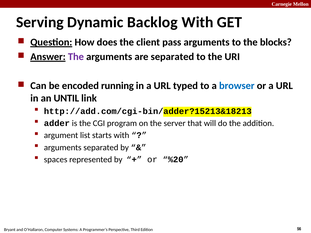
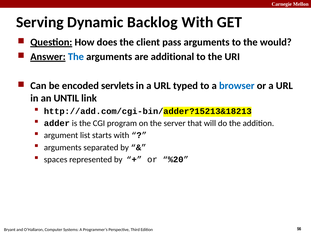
blocks: blocks -> would
The at (76, 57) colour: purple -> blue
are separated: separated -> additional
running: running -> servlets
